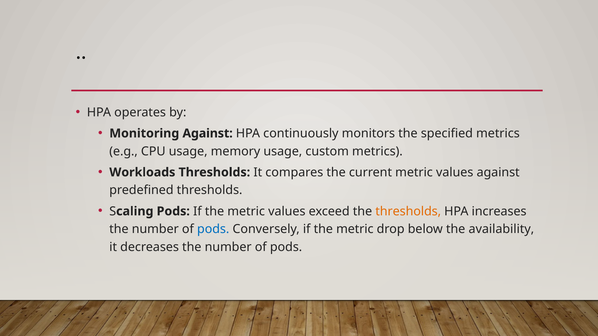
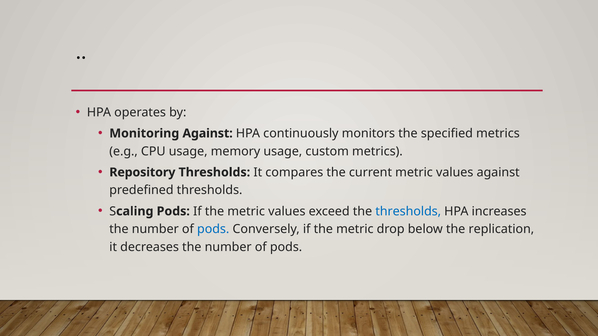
Workloads: Workloads -> Repository
thresholds at (408, 211) colour: orange -> blue
availability: availability -> replication
